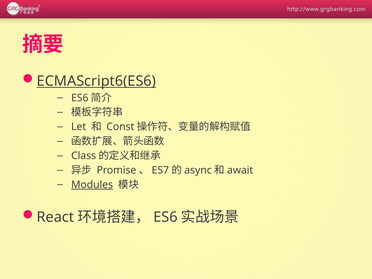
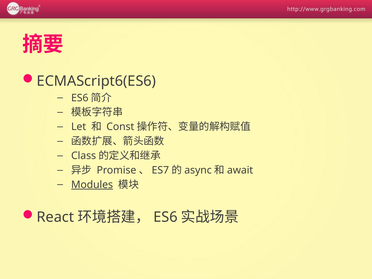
ECMAScript6(ES6 underline: present -> none
